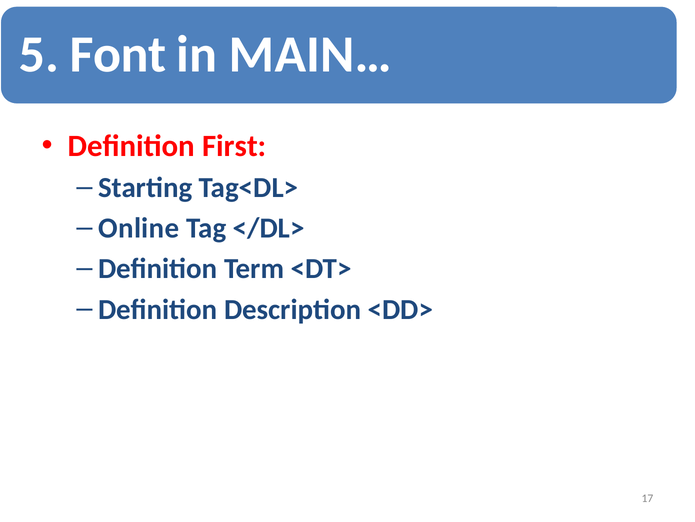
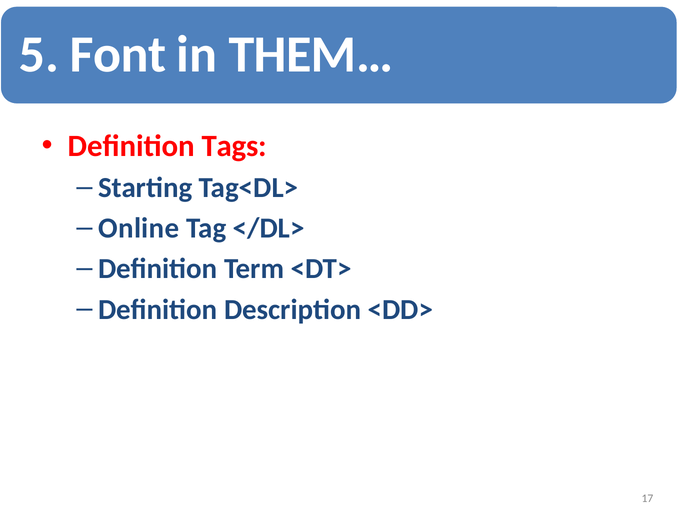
MAIN…: MAIN… -> THEM…
First: First -> Tags
